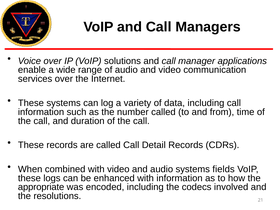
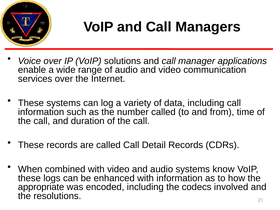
fields: fields -> know
